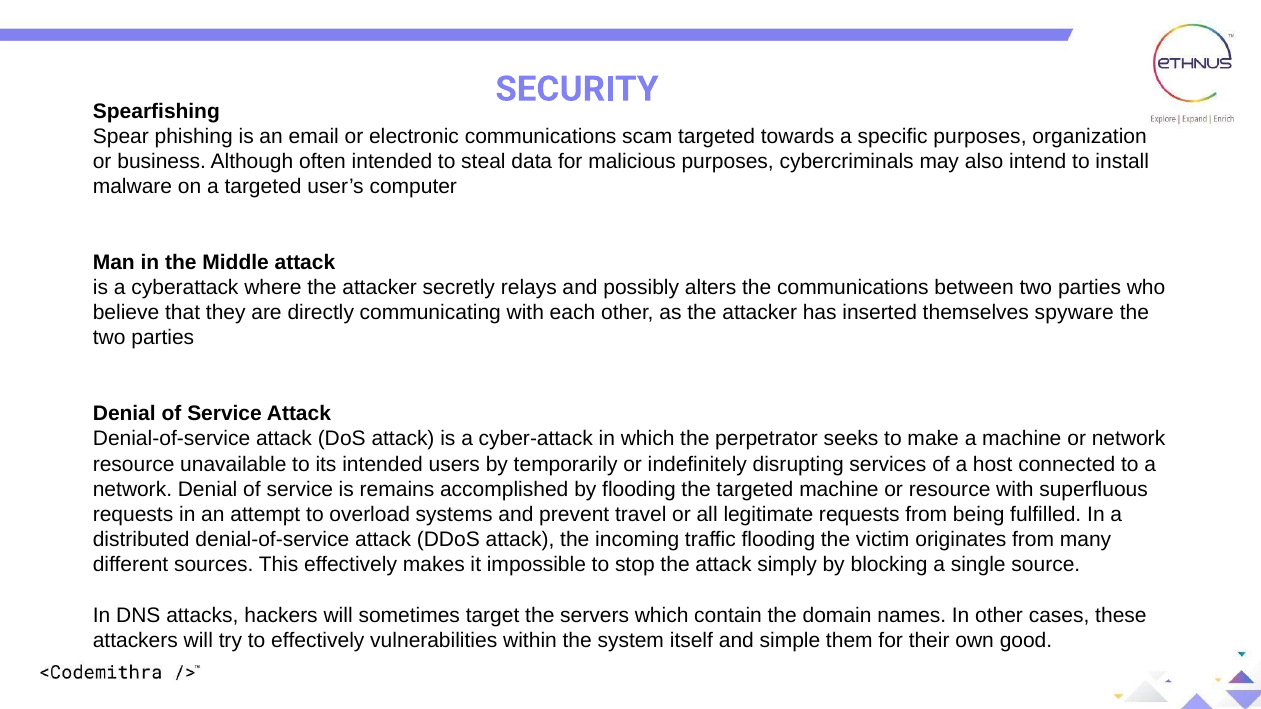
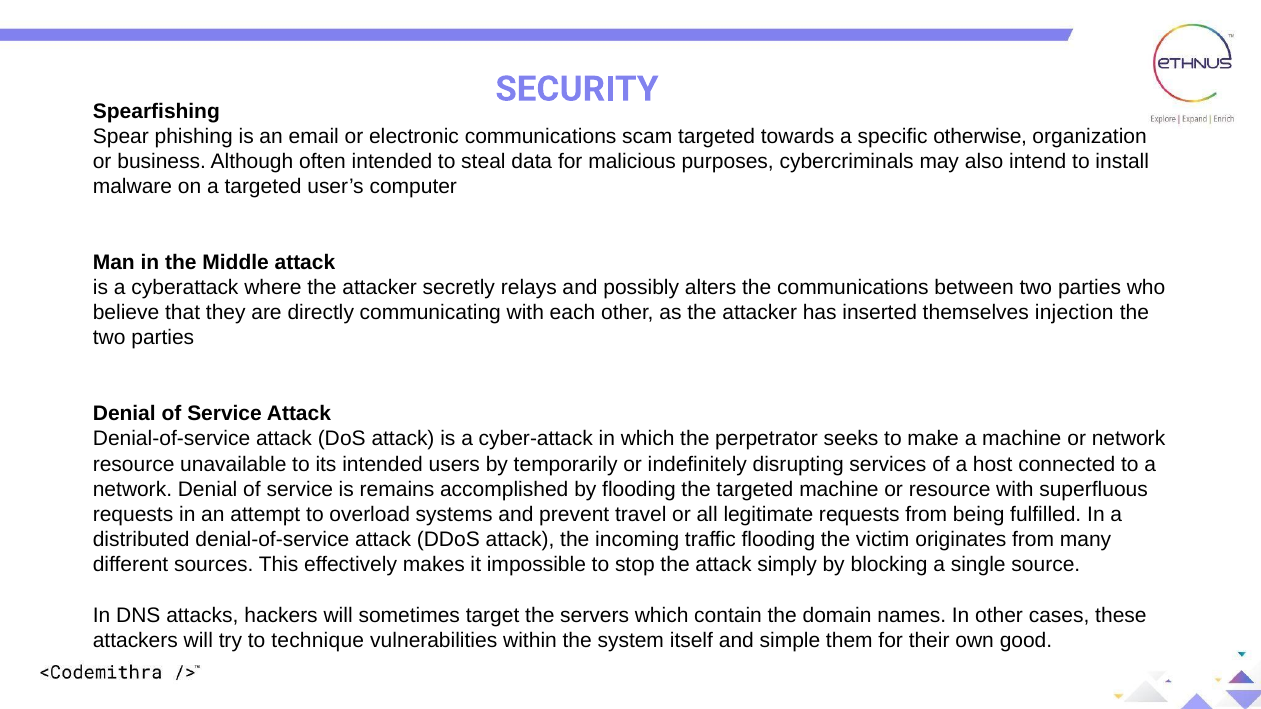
specific purposes: purposes -> otherwise
spyware: spyware -> injection
to effectively: effectively -> technique
